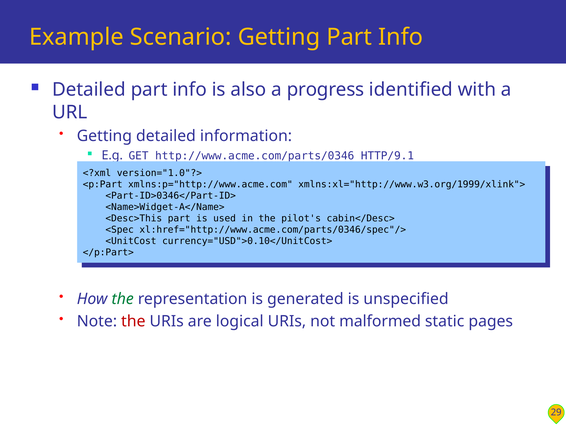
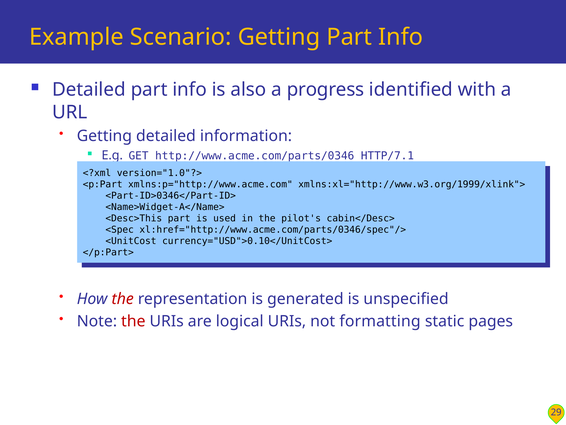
HTTP/9.1: HTTP/9.1 -> HTTP/7.1
the at (123, 299) colour: green -> red
malformed: malformed -> formatting
